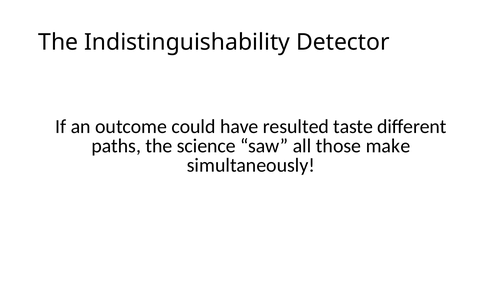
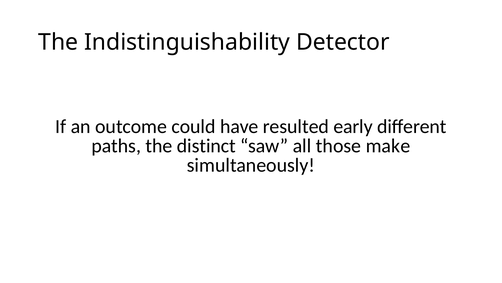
taste: taste -> early
science: science -> distinct
